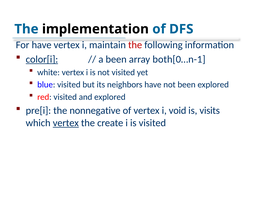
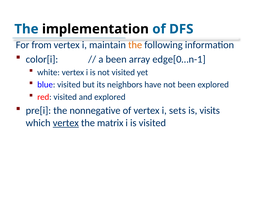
For have: have -> from
the at (135, 45) colour: red -> orange
color[i underline: present -> none
both[0…n-1: both[0…n-1 -> edge[0…n-1
void: void -> sets
create: create -> matrix
